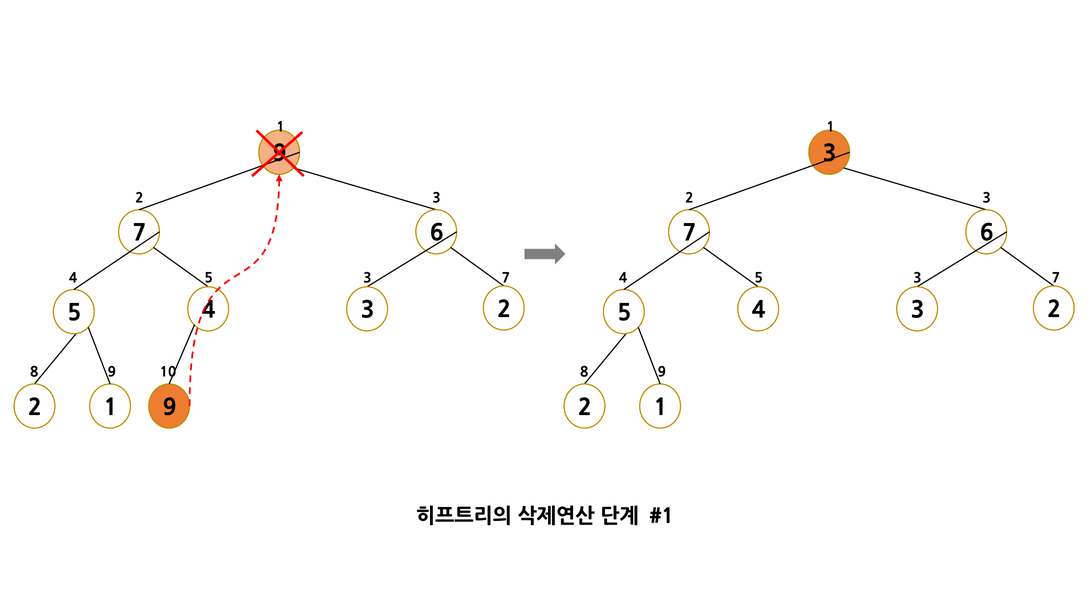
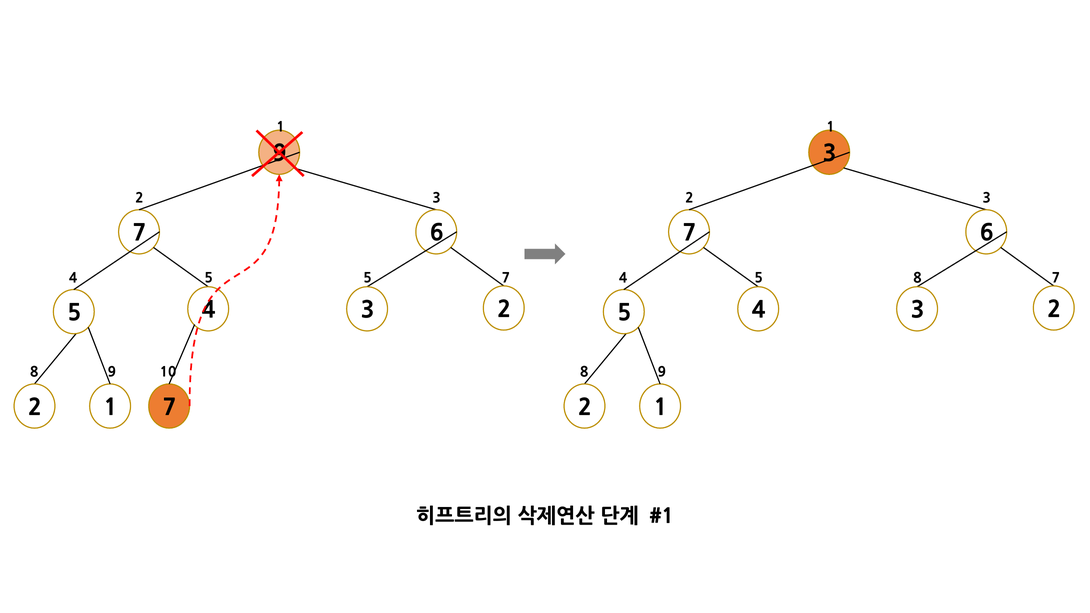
3 at (367, 278): 3 -> 5
3 at (917, 278): 3 -> 8
1 9: 9 -> 7
